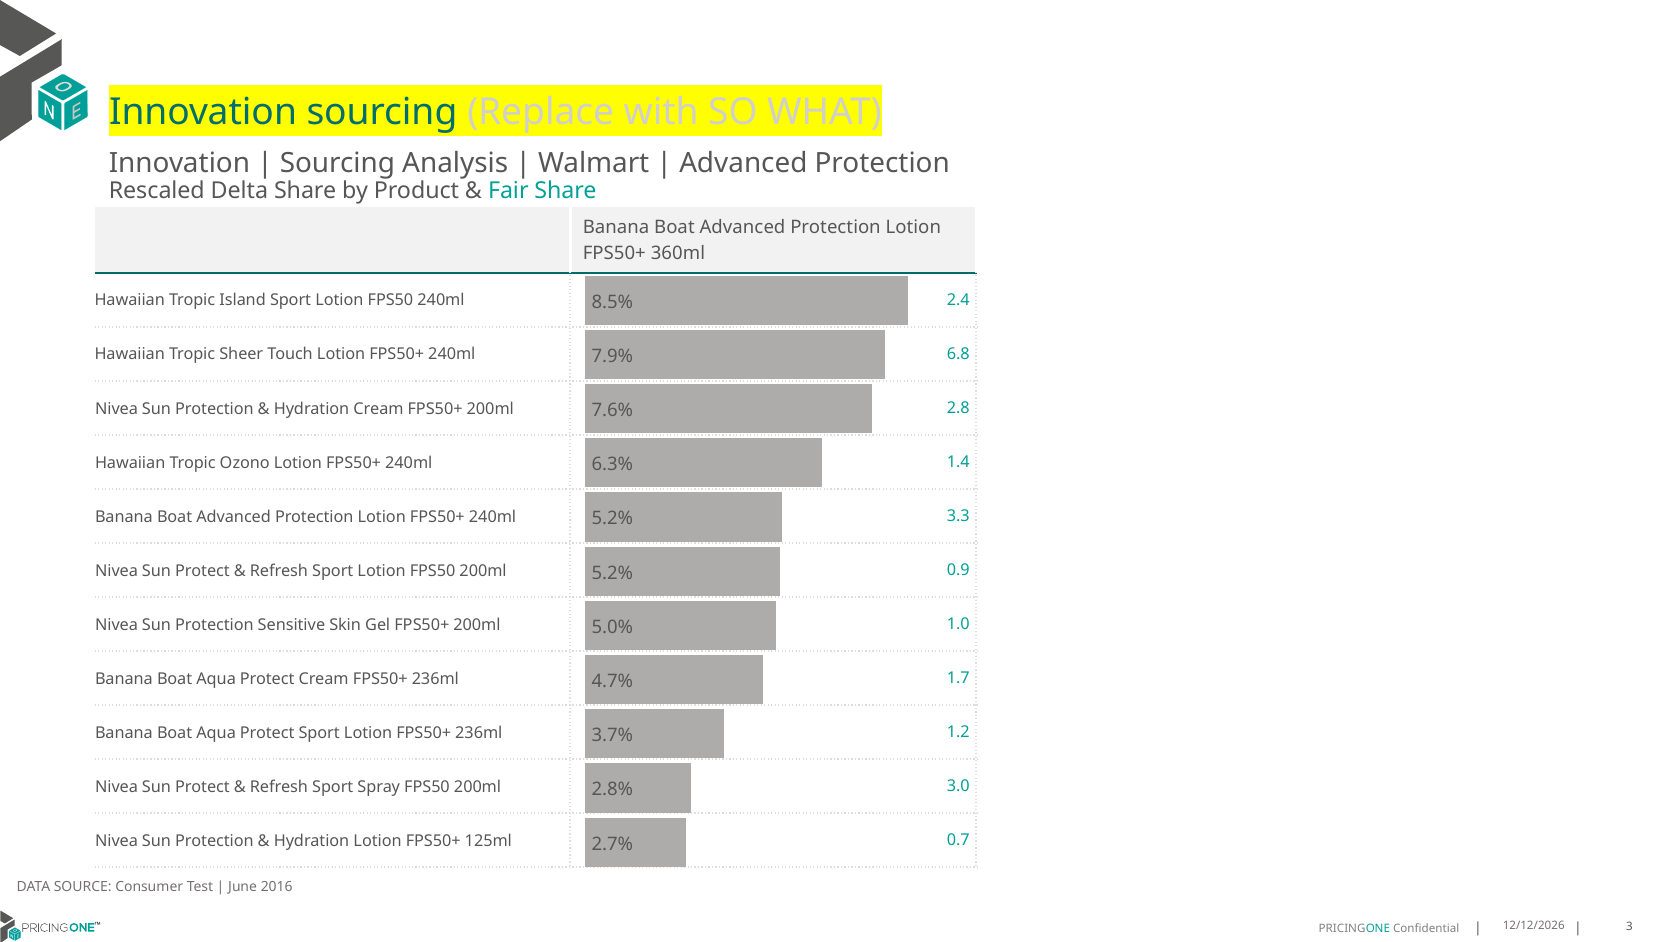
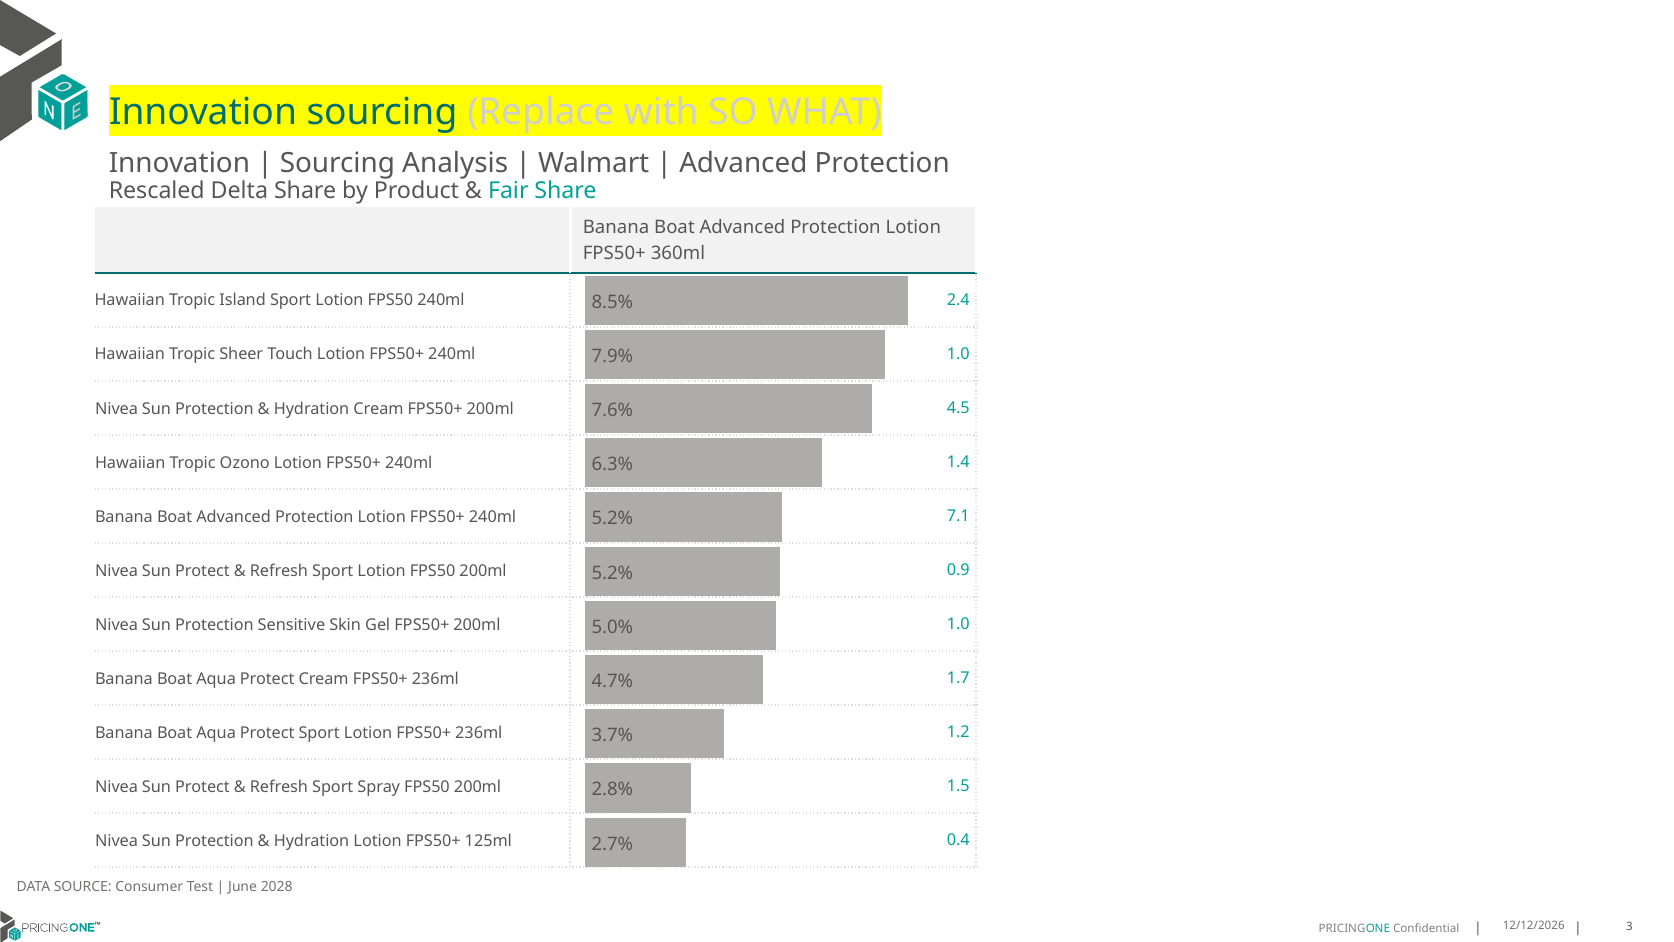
240ml 6.8: 6.8 -> 1.0
2.8: 2.8 -> 4.5
3.3: 3.3 -> 7.1
3.0: 3.0 -> 1.5
0.7: 0.7 -> 0.4
2016: 2016 -> 2028
